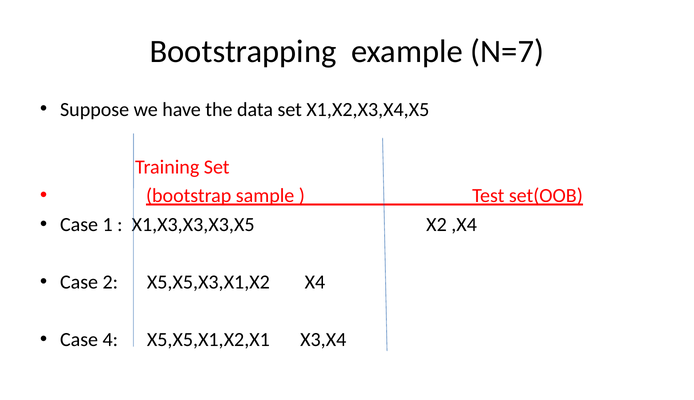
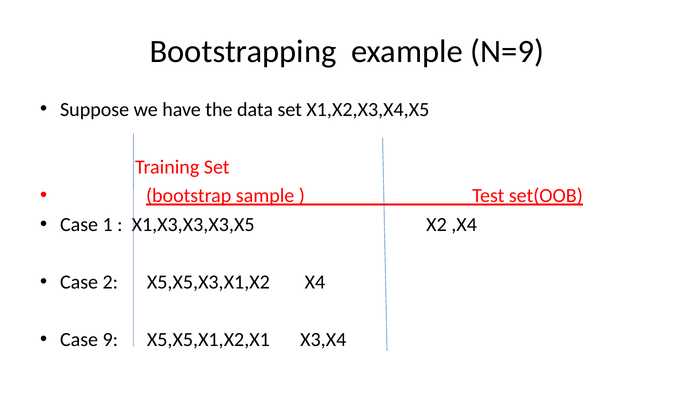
N=7: N=7 -> N=9
4: 4 -> 9
